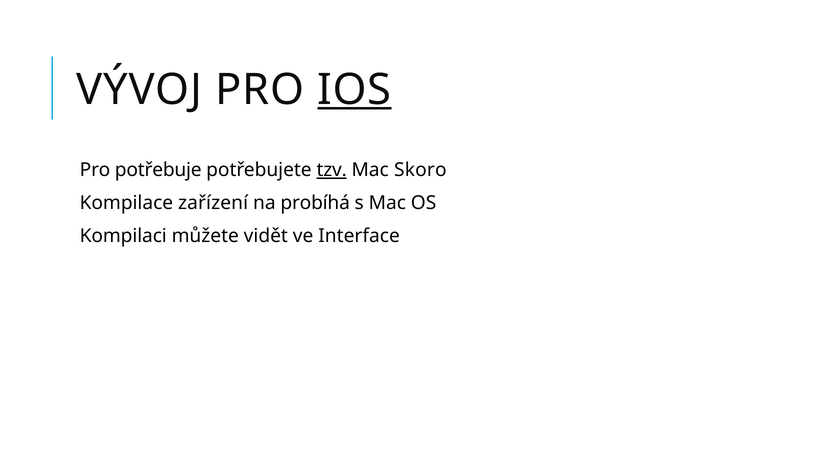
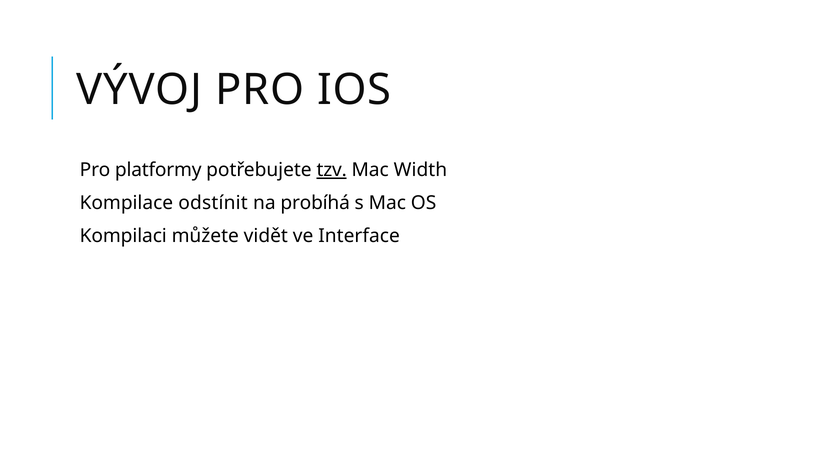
IOS underline: present -> none
potřebuje: potřebuje -> platformy
Skoro: Skoro -> Width
zařízení: zařízení -> odstínit
